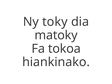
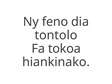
toky: toky -> feno
matoky: matoky -> tontolo
